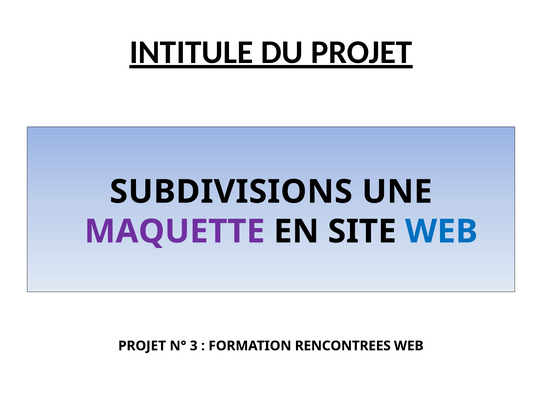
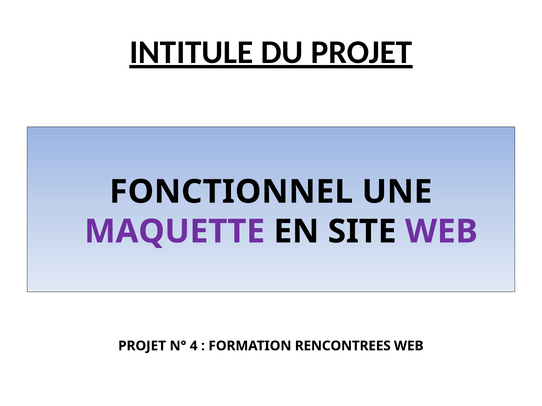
SUBDIVISIONS: SUBDIVISIONS -> FONCTIONNEL
WEB at (441, 232) colour: blue -> purple
3: 3 -> 4
